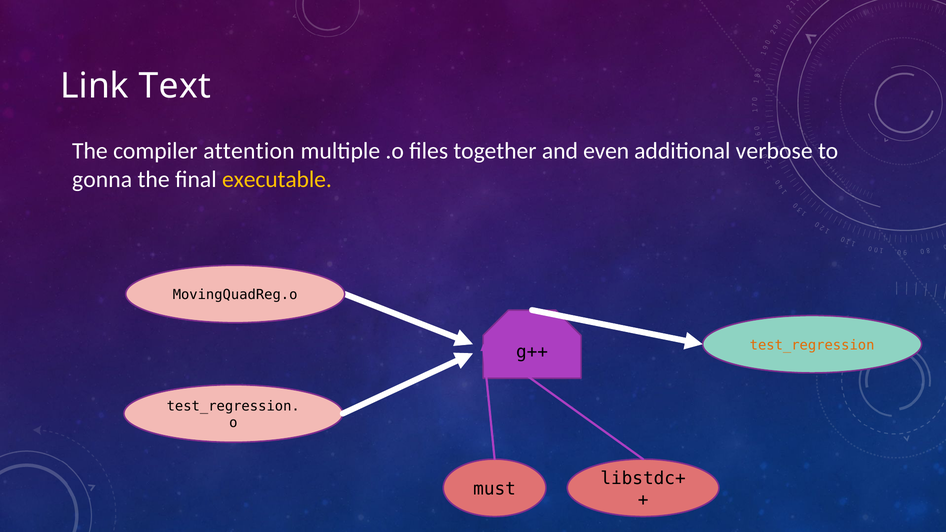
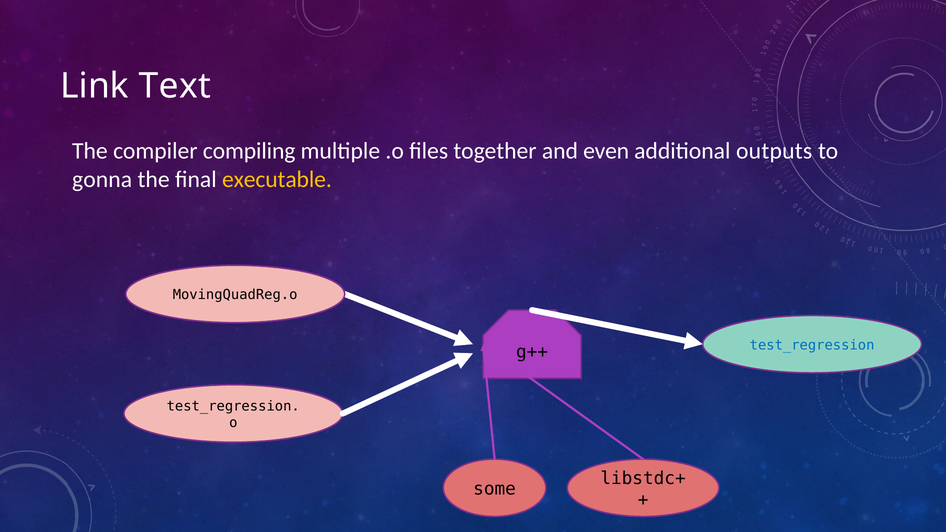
attention: attention -> compiling
verbose: verbose -> outputs
test_regression at (812, 345) colour: orange -> blue
must: must -> some
